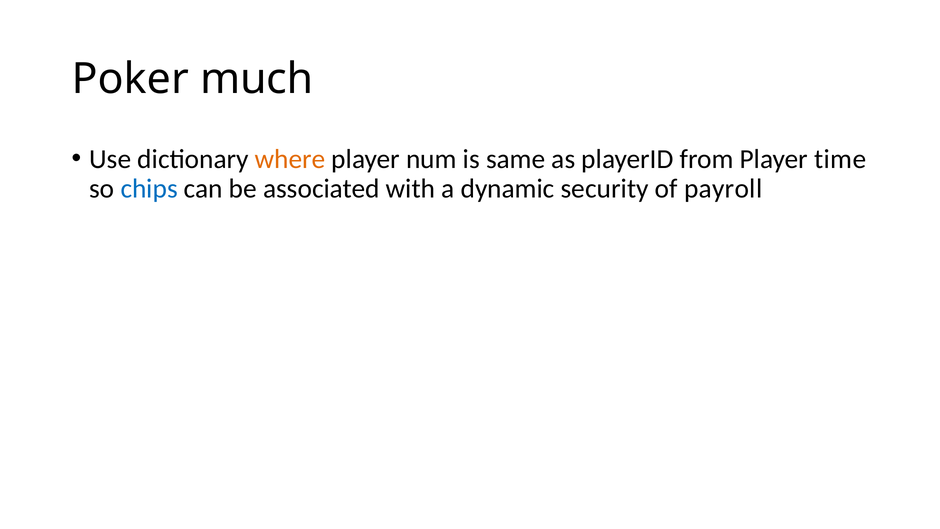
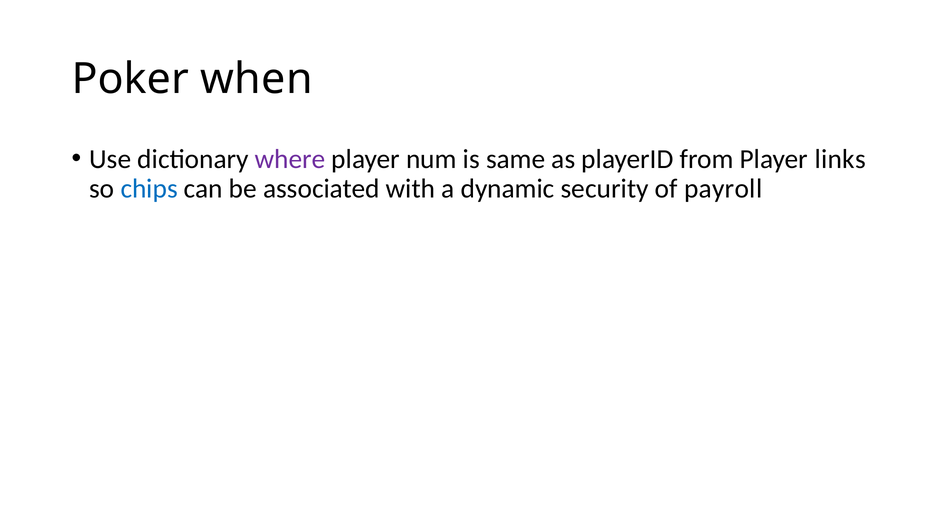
much: much -> when
where colour: orange -> purple
time: time -> links
